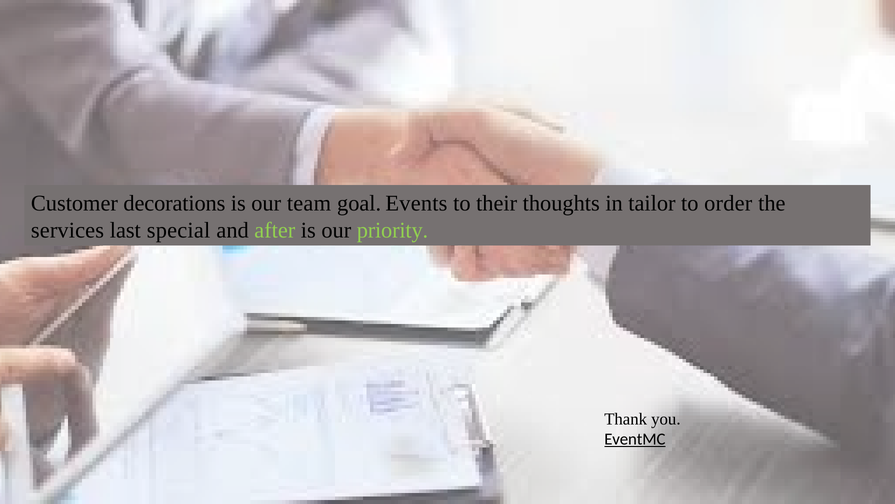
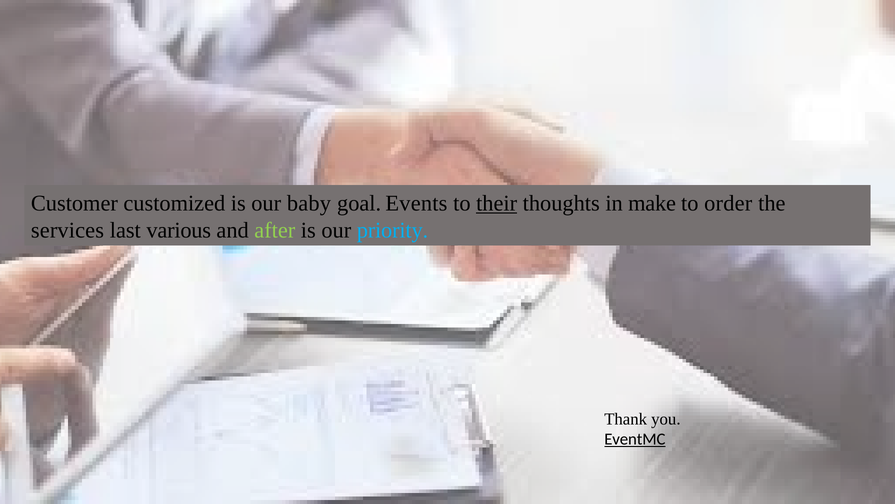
decorations: decorations -> customized
team: team -> baby
their underline: none -> present
tailor: tailor -> make
special: special -> various
priority colour: light green -> light blue
